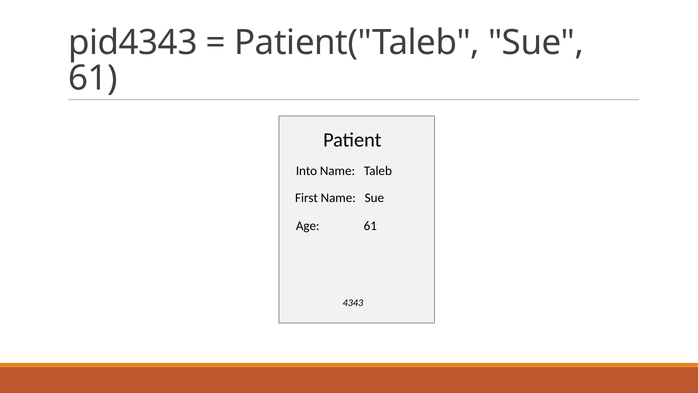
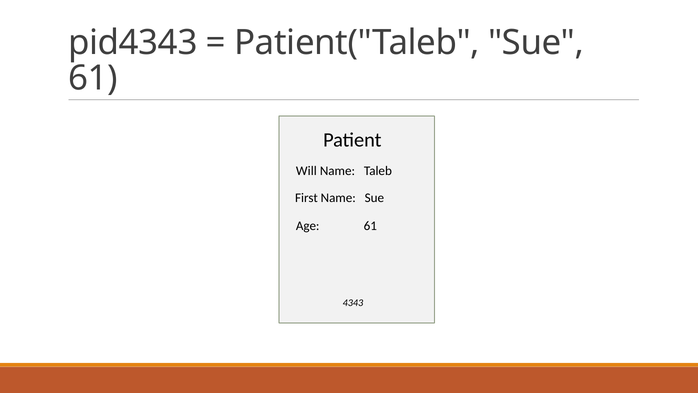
Into: Into -> Will
